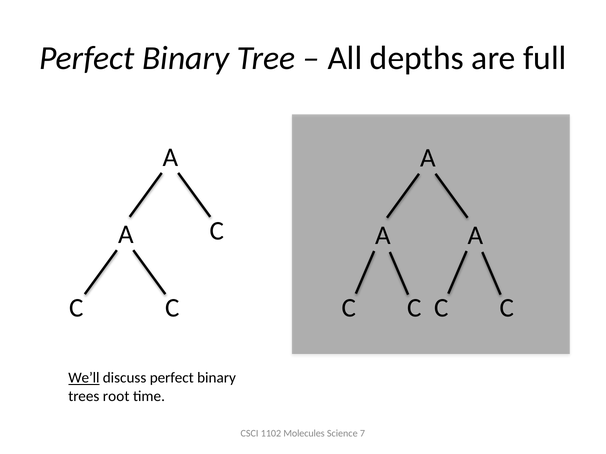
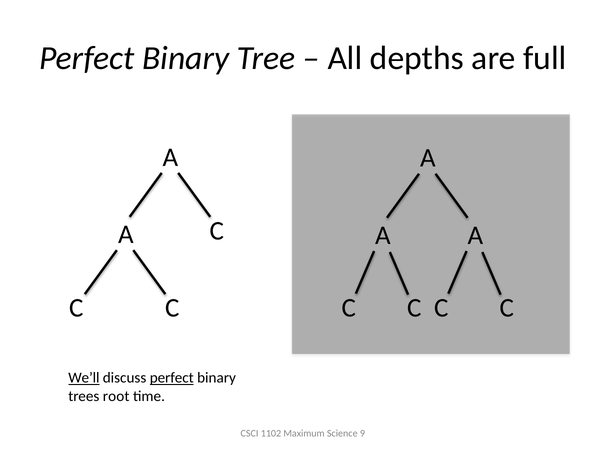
perfect at (172, 378) underline: none -> present
Molecules: Molecules -> Maximum
7: 7 -> 9
